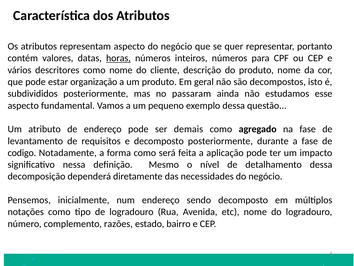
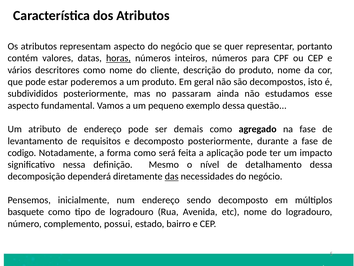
organização: organização -> poderemos
das underline: none -> present
notações: notações -> basquete
razões: razões -> possui
